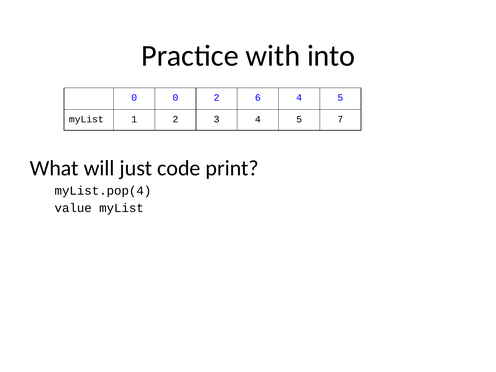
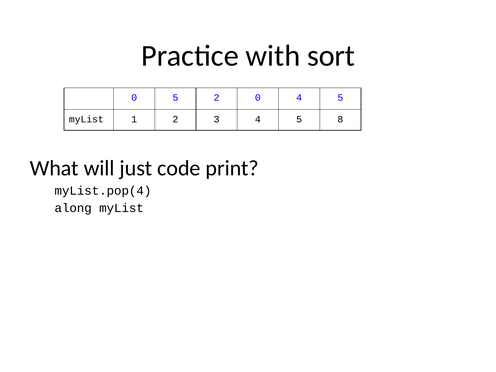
into: into -> sort
0 0: 0 -> 5
2 6: 6 -> 0
7: 7 -> 8
value: value -> along
